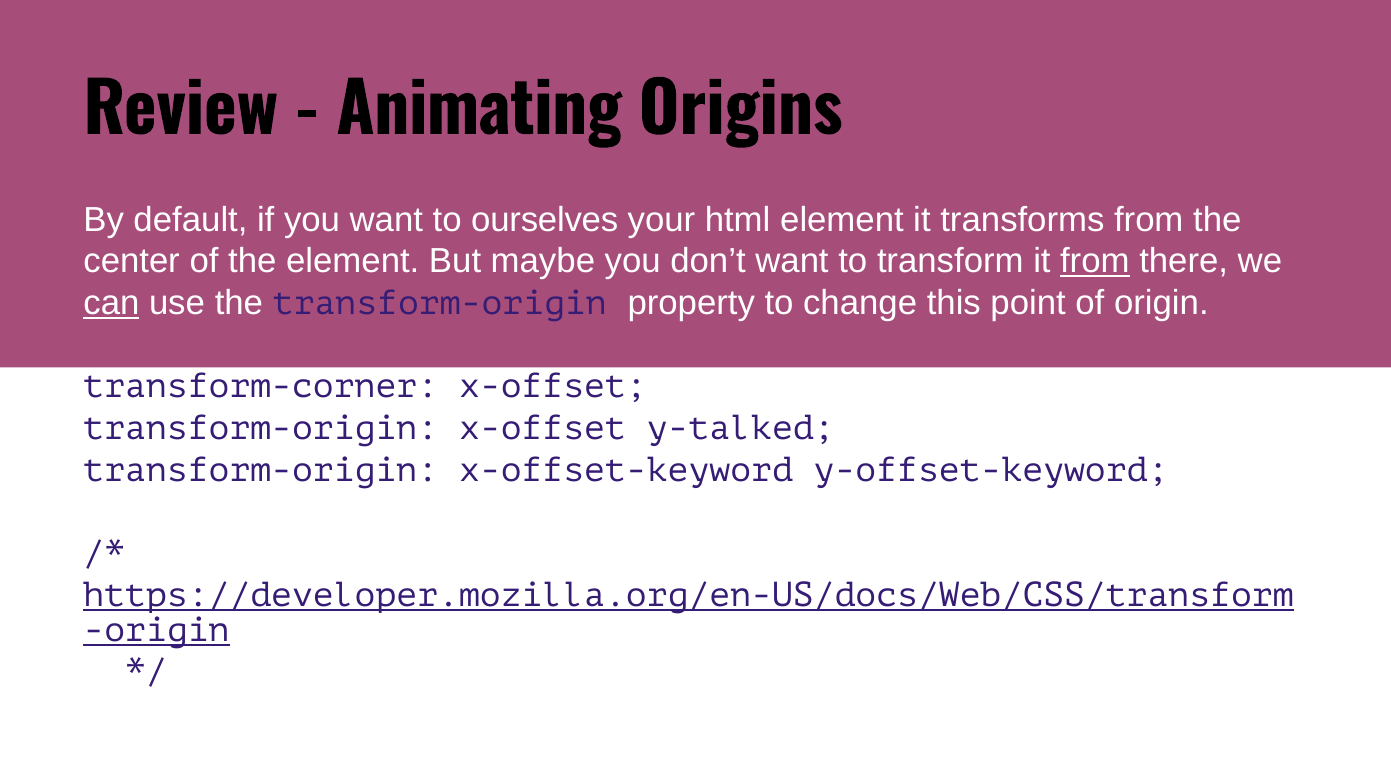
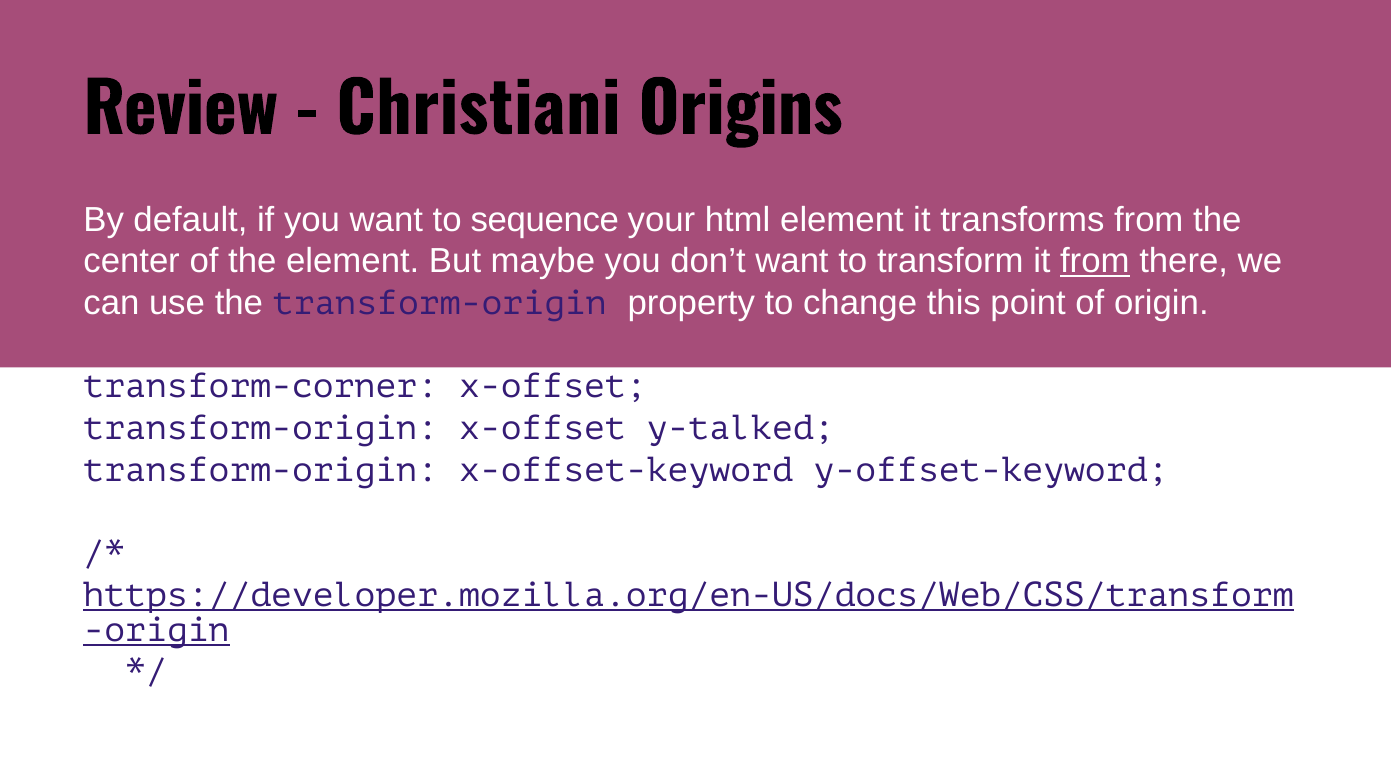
Animating: Animating -> Christiani
ourselves: ourselves -> sequence
can underline: present -> none
